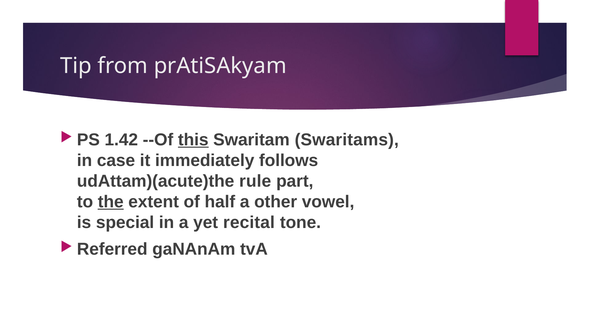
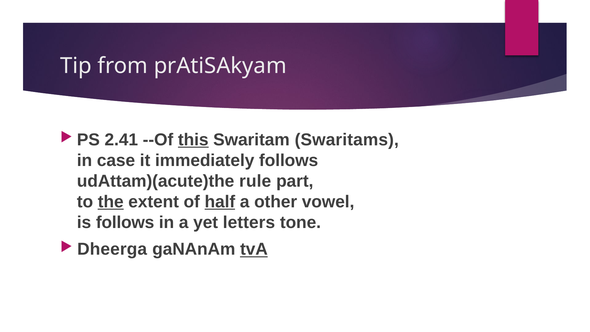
1.42: 1.42 -> 2.41
half underline: none -> present
is special: special -> follows
recital: recital -> letters
Referred: Referred -> Dheerga
tvA underline: none -> present
